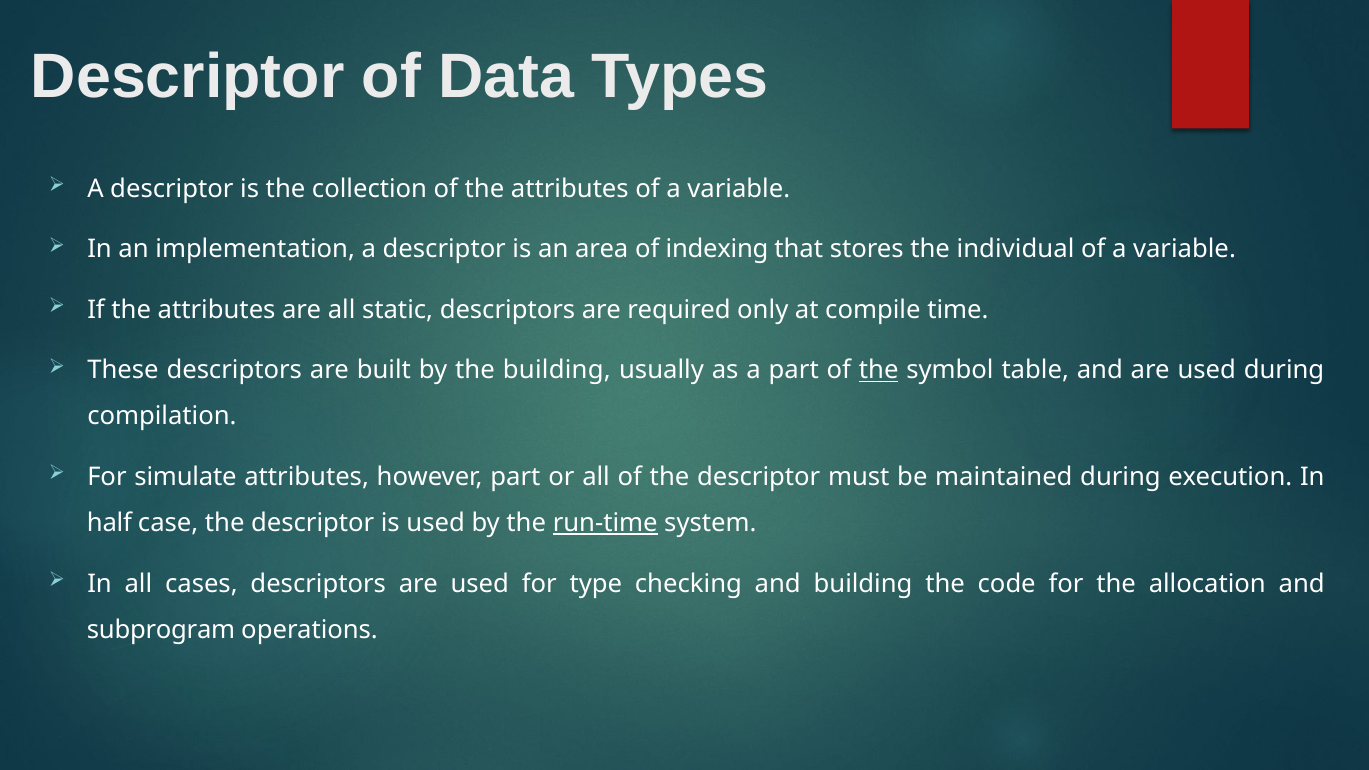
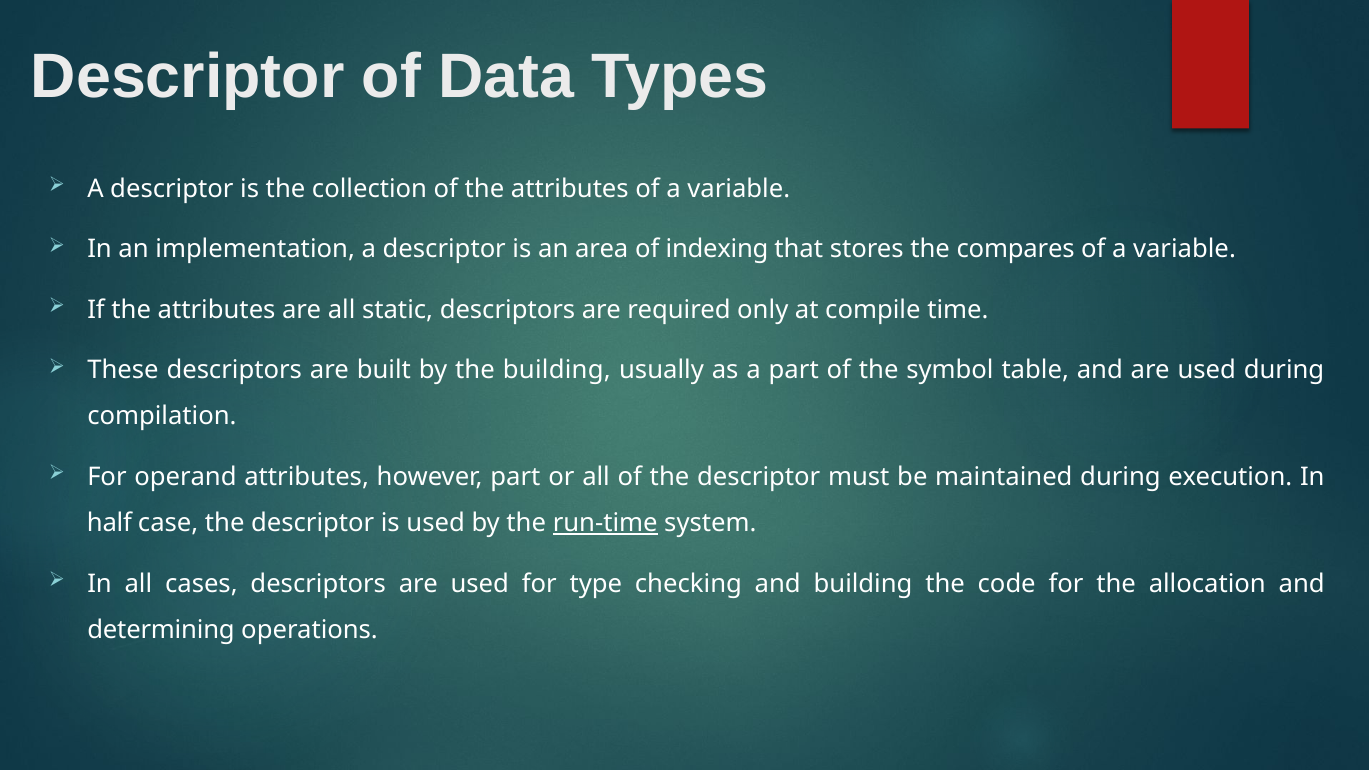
individual: individual -> compares
the at (879, 370) underline: present -> none
simulate: simulate -> operand
subprogram: subprogram -> determining
